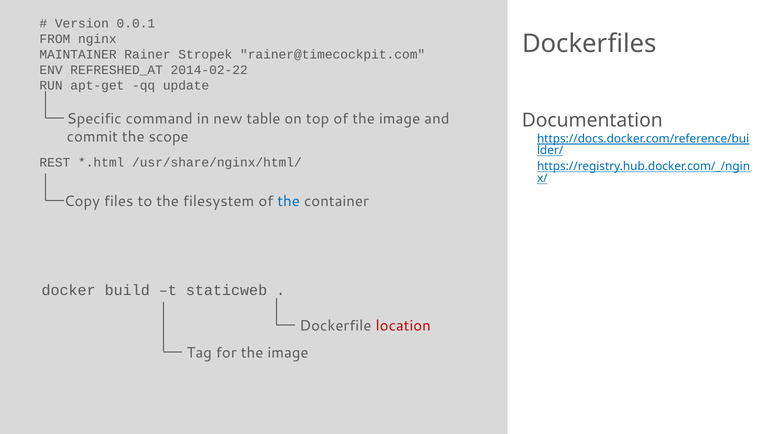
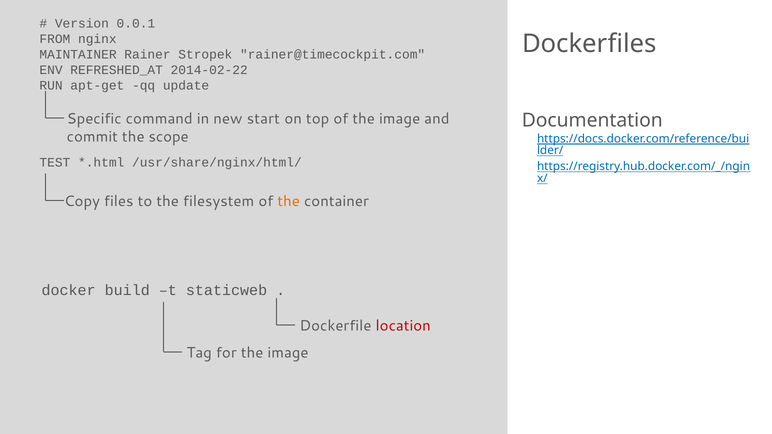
table: table -> start
REST: REST -> TEST
the at (289, 201) colour: blue -> orange
